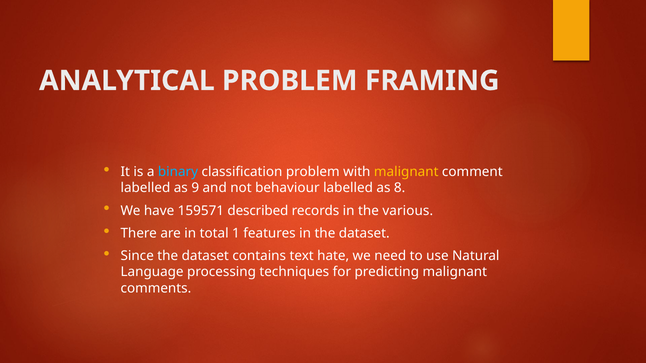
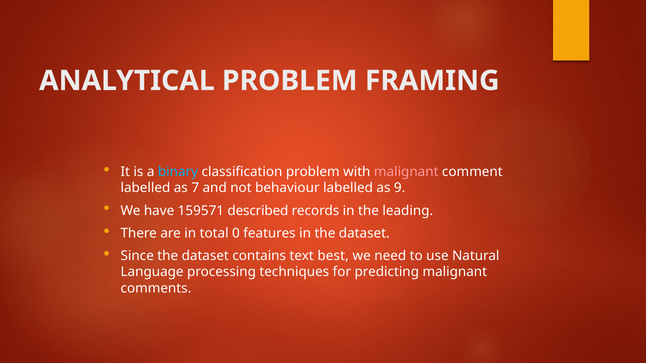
malignant at (406, 172) colour: yellow -> pink
9: 9 -> 7
8: 8 -> 9
various: various -> leading
1: 1 -> 0
hate: hate -> best
